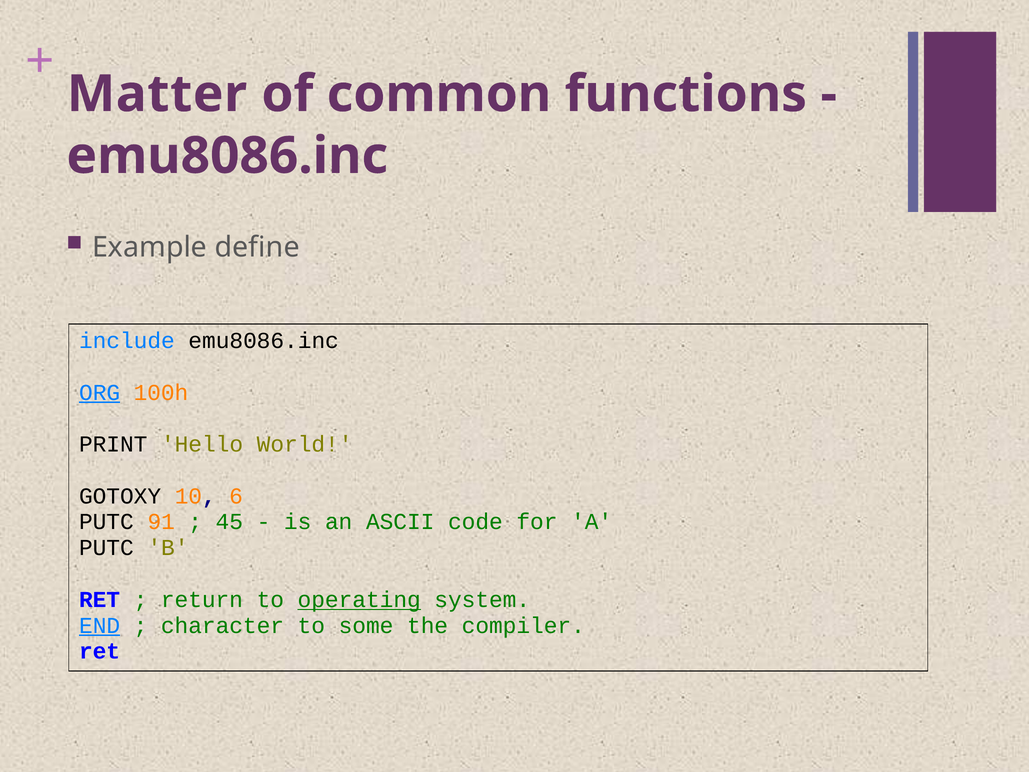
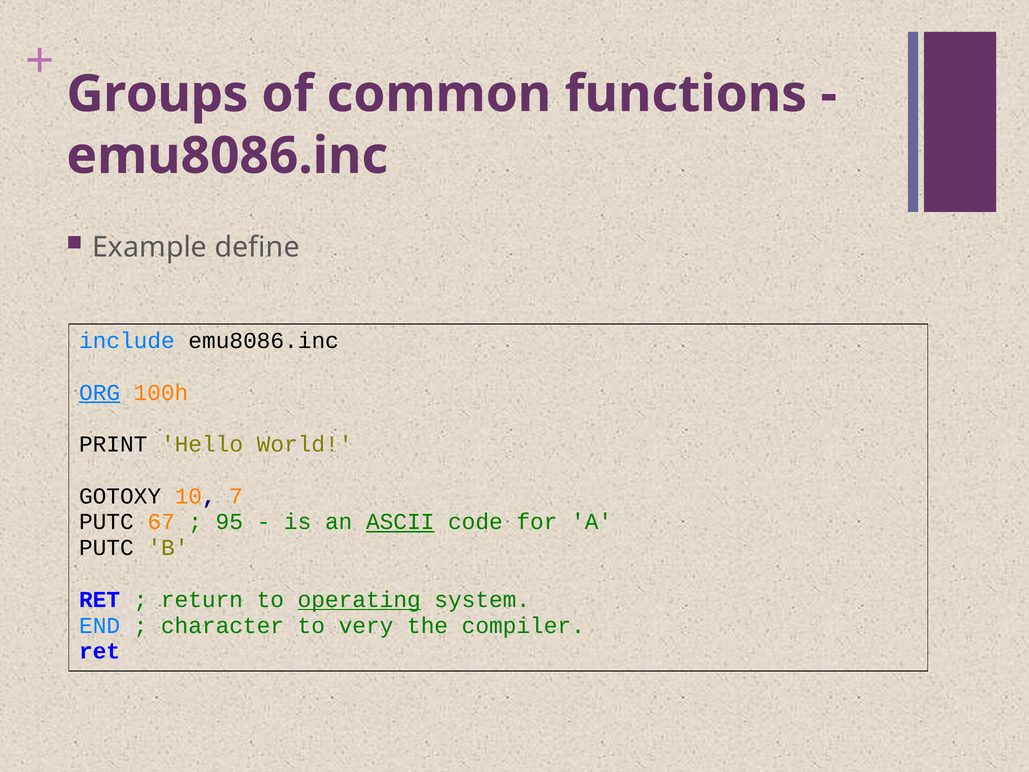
Matter: Matter -> Groups
6: 6 -> 7
91: 91 -> 67
45: 45 -> 95
ASCII underline: none -> present
END underline: present -> none
some: some -> very
